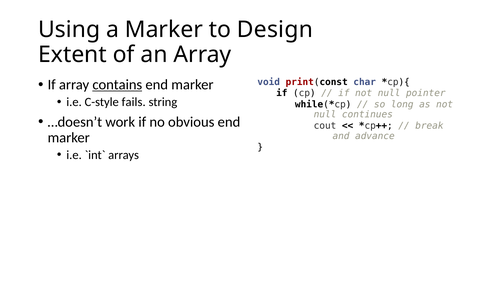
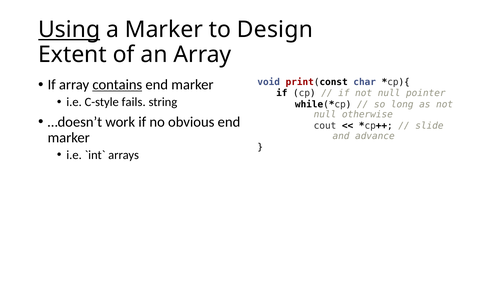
Using underline: none -> present
continues: continues -> otherwise
break: break -> slide
